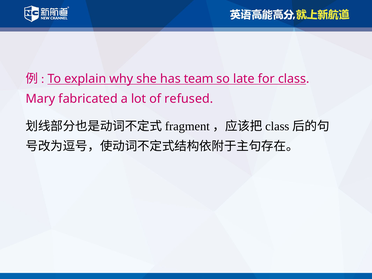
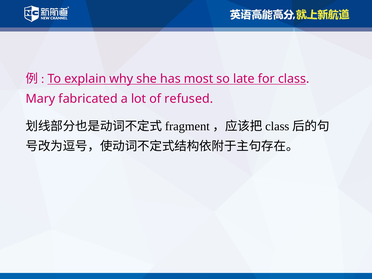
team: team -> most
